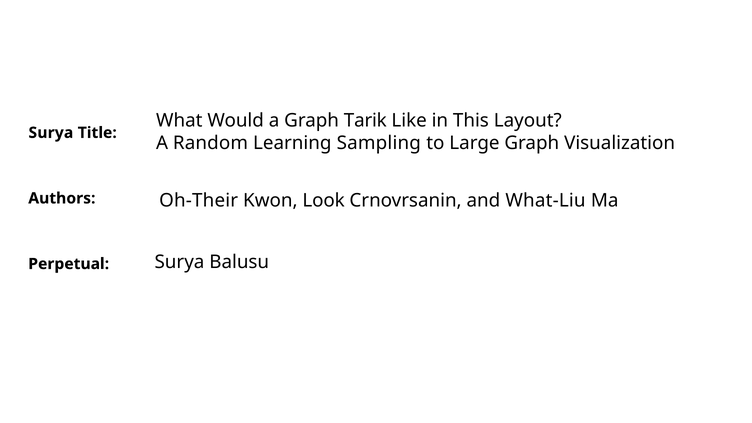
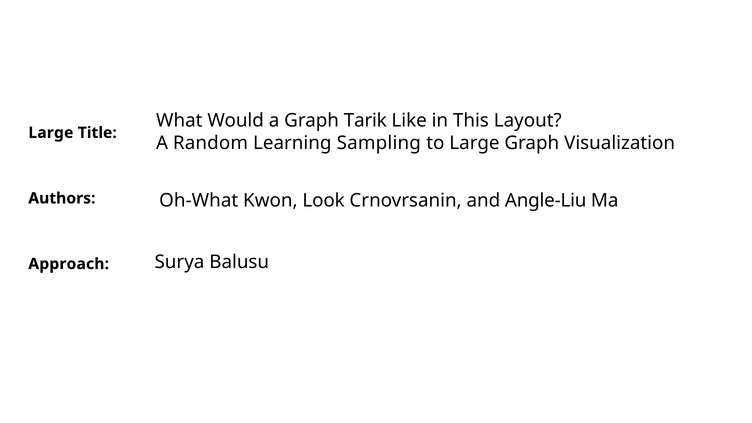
Surya at (51, 133): Surya -> Large
Oh-Their: Oh-Their -> Oh-What
What-Liu: What-Liu -> Angle-Liu
Perpetual: Perpetual -> Approach
